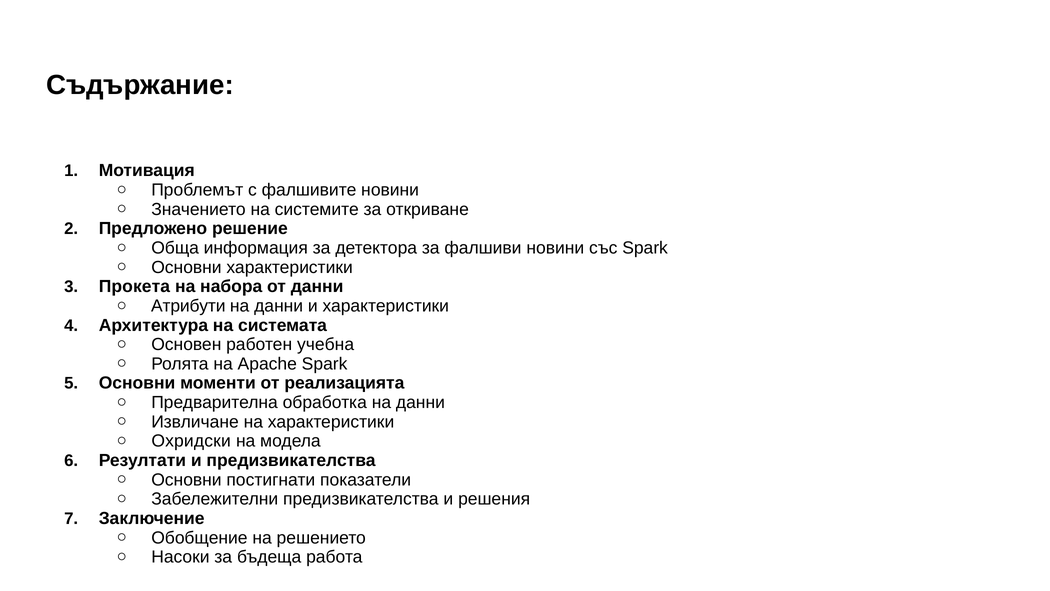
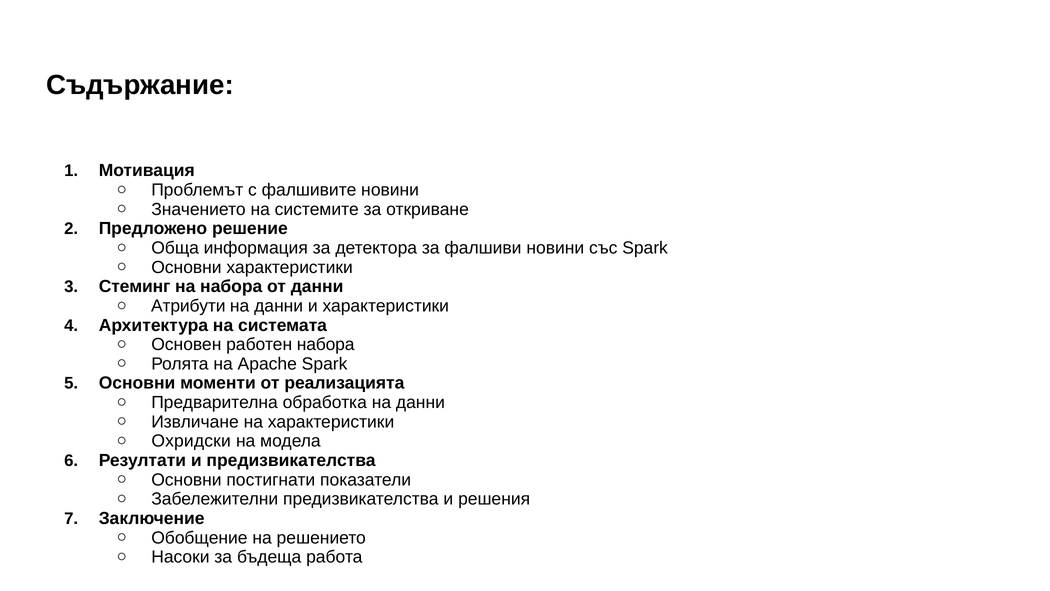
Прокета: Прокета -> Стеминг
работен учебна: учебна -> набора
